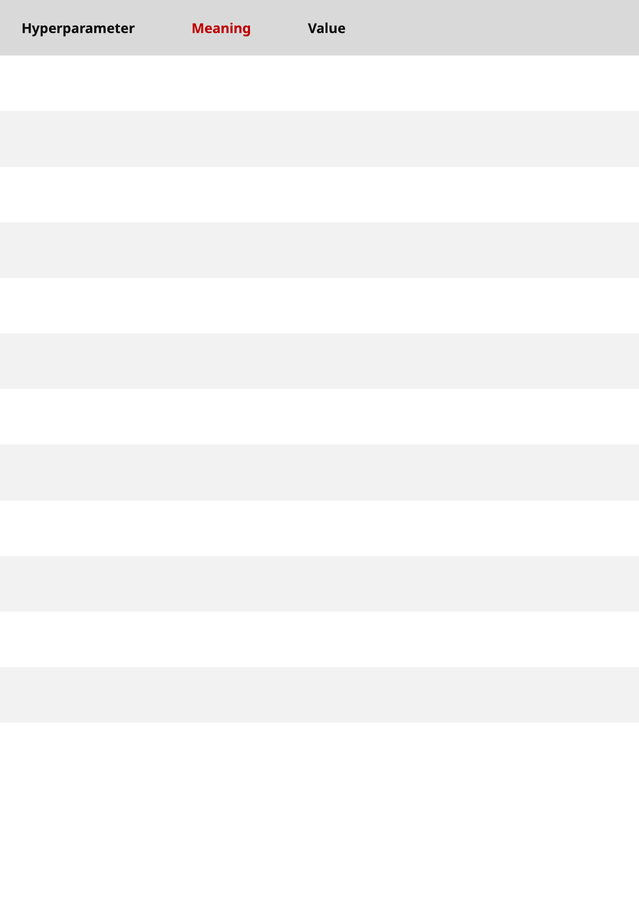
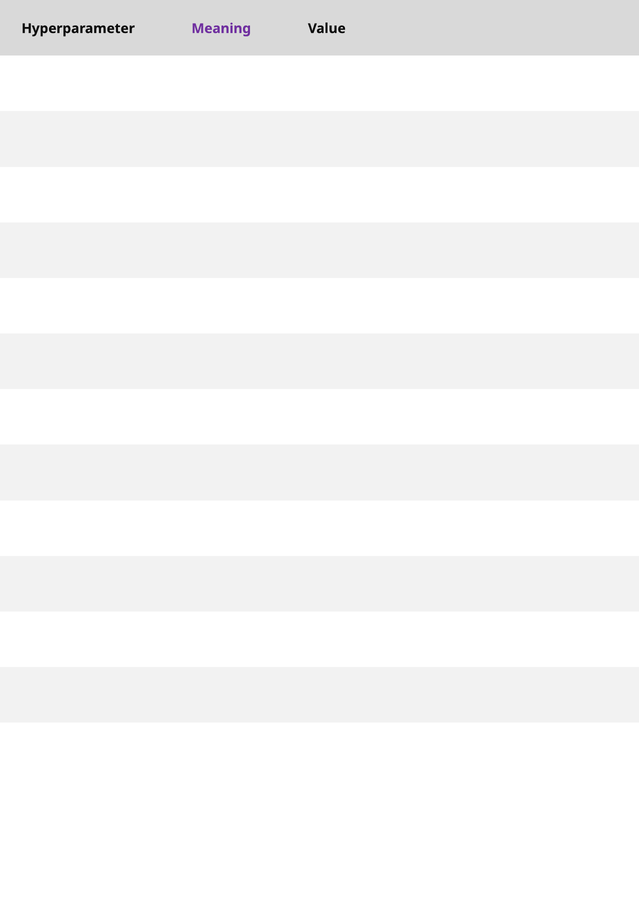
Meaning colour: red -> purple
